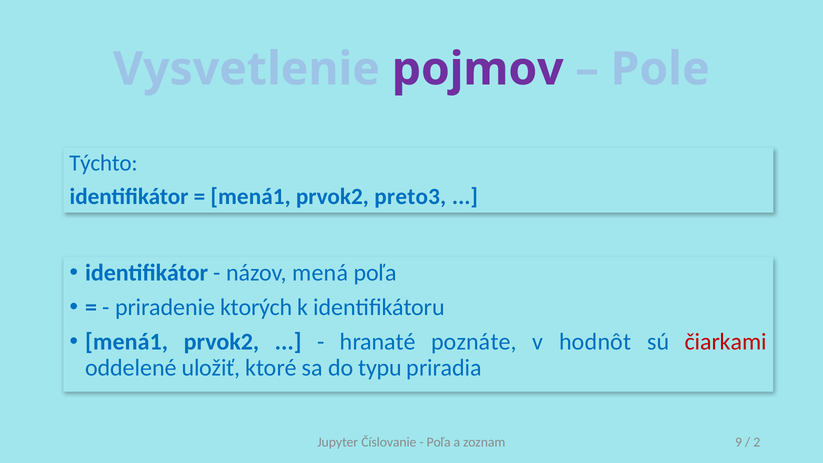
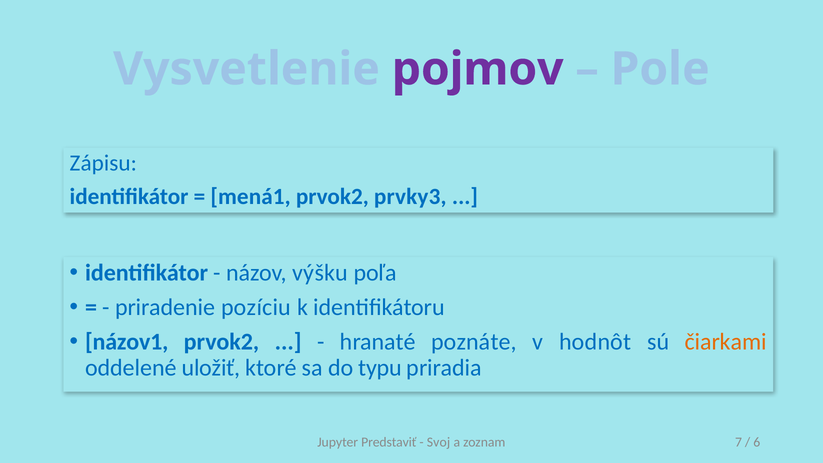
Týchto: Týchto -> Zápisu
preto3: preto3 -> prvky3
mená: mená -> výšku
ktorých: ktorých -> pozíciu
mená1 at (127, 342): mená1 -> názov1
čiarkami colour: red -> orange
Číslovanie: Číslovanie -> Predstaviť
Poľa at (439, 442): Poľa -> Svoj
9: 9 -> 7
2: 2 -> 6
